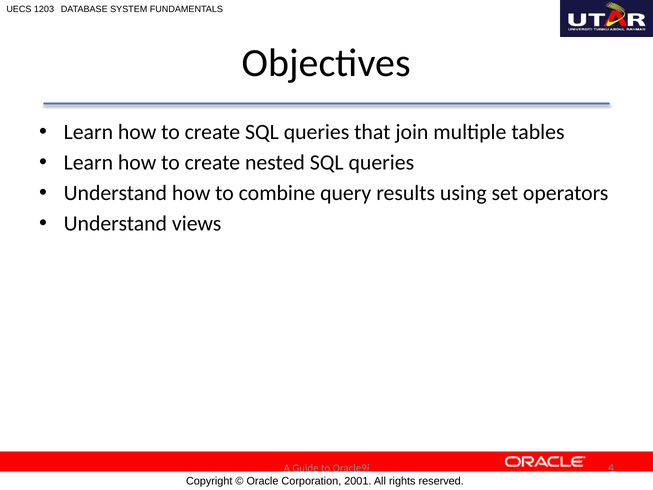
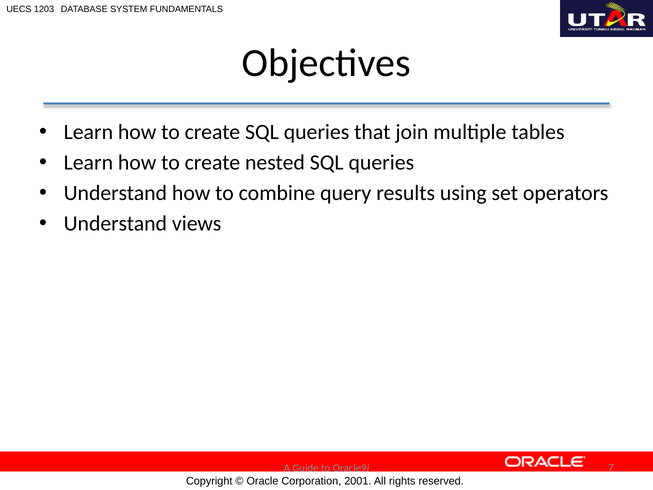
4: 4 -> 7
